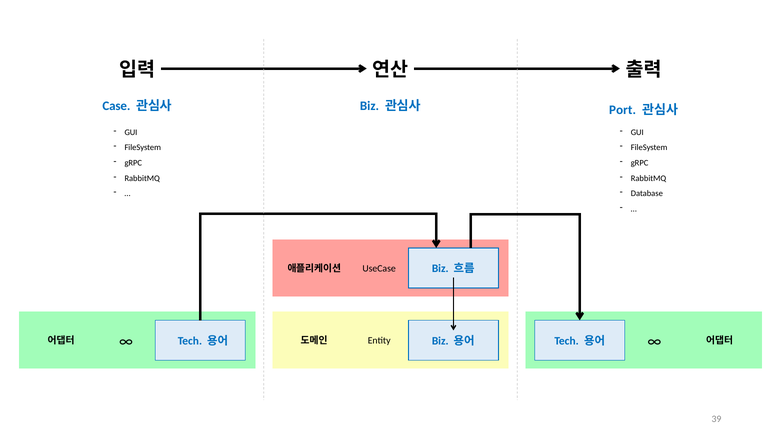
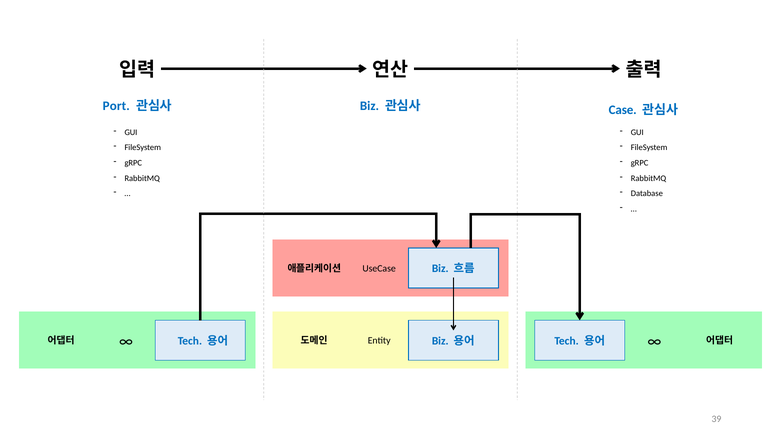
Case: Case -> Port
Port: Port -> Case
